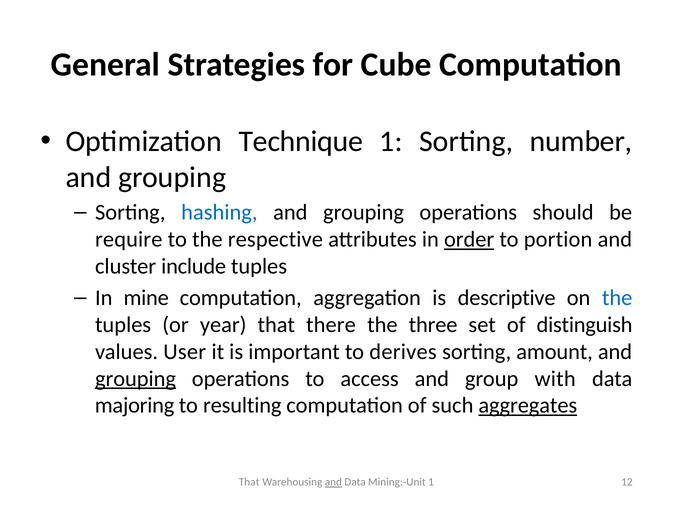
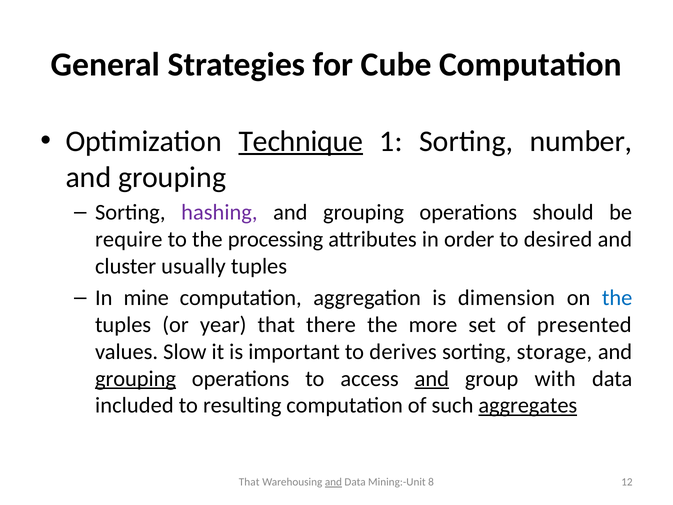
Technique underline: none -> present
hashing colour: blue -> purple
respective: respective -> processing
order underline: present -> none
portion: portion -> desired
include: include -> usually
descriptive: descriptive -> dimension
three: three -> more
distinguish: distinguish -> presented
User: User -> Slow
amount: amount -> storage
and at (432, 378) underline: none -> present
majoring: majoring -> included
Mining:-Unit 1: 1 -> 8
